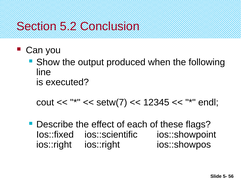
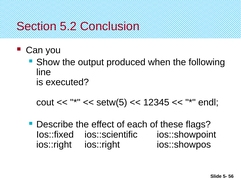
setw(7: setw(7 -> setw(5
